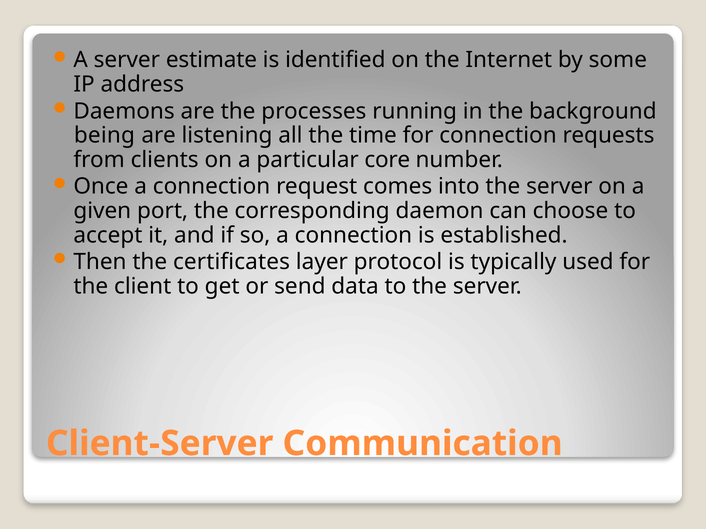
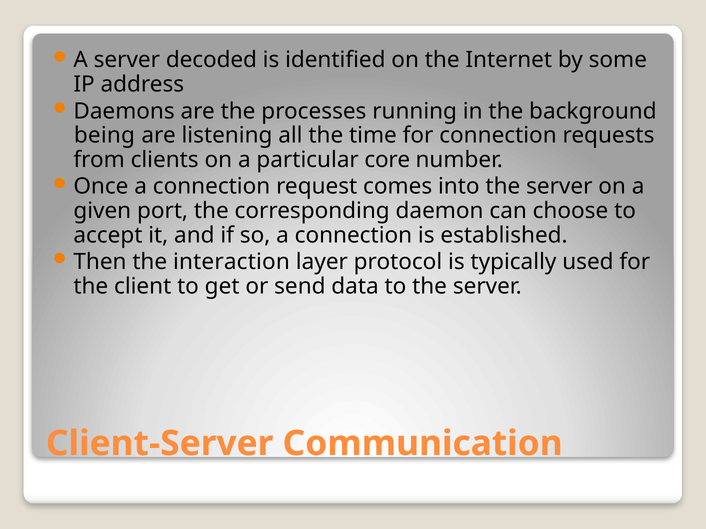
estimate: estimate -> decoded
certificates: certificates -> interaction
